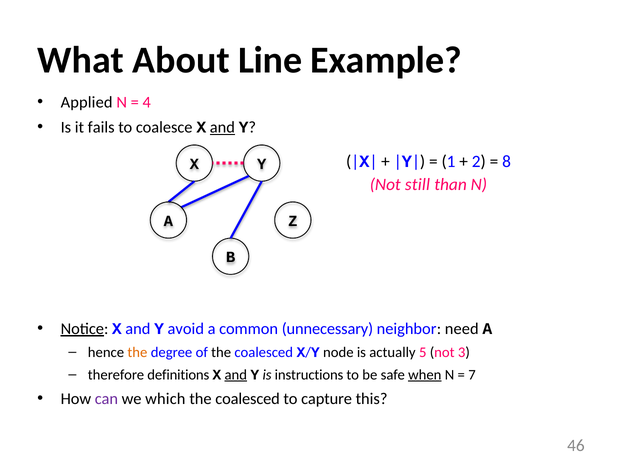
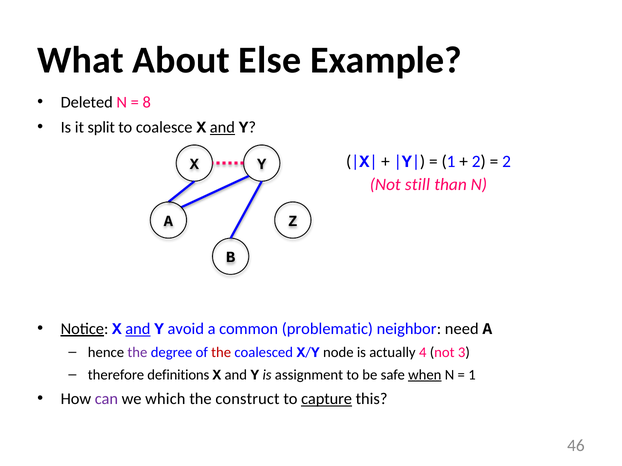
Line: Line -> Else
Applied: Applied -> Deleted
4: 4 -> 8
fails: fails -> split
8 at (507, 162): 8 -> 2
and at (138, 329) underline: none -> present
unnecessary: unnecessary -> problematic
the at (137, 353) colour: orange -> purple
the at (221, 353) colour: black -> red
5: 5 -> 4
and at (236, 375) underline: present -> none
instructions: instructions -> assignment
7 at (472, 375): 7 -> 1
coalesced at (248, 399): coalesced -> construct
capture underline: none -> present
